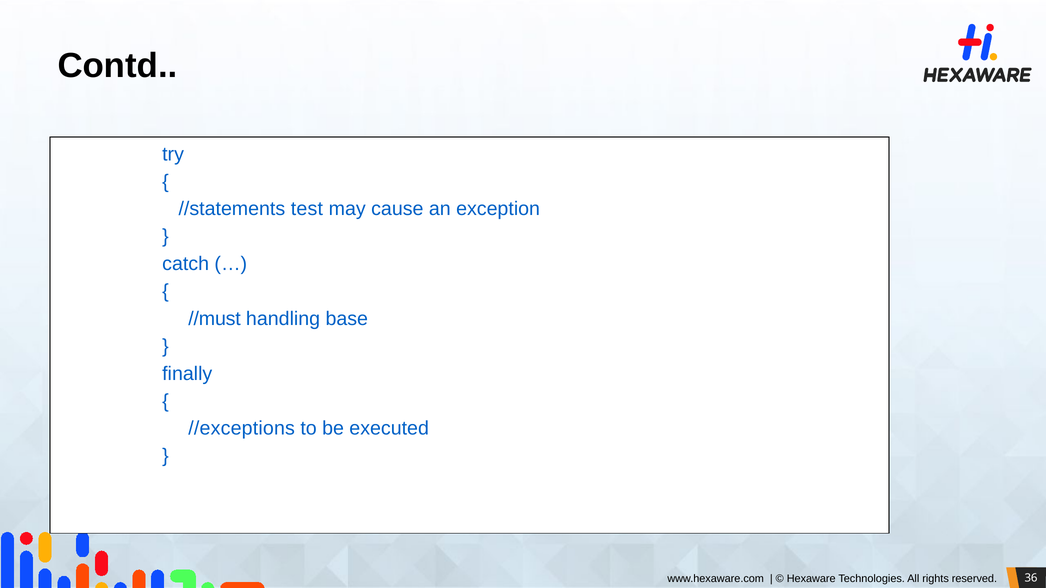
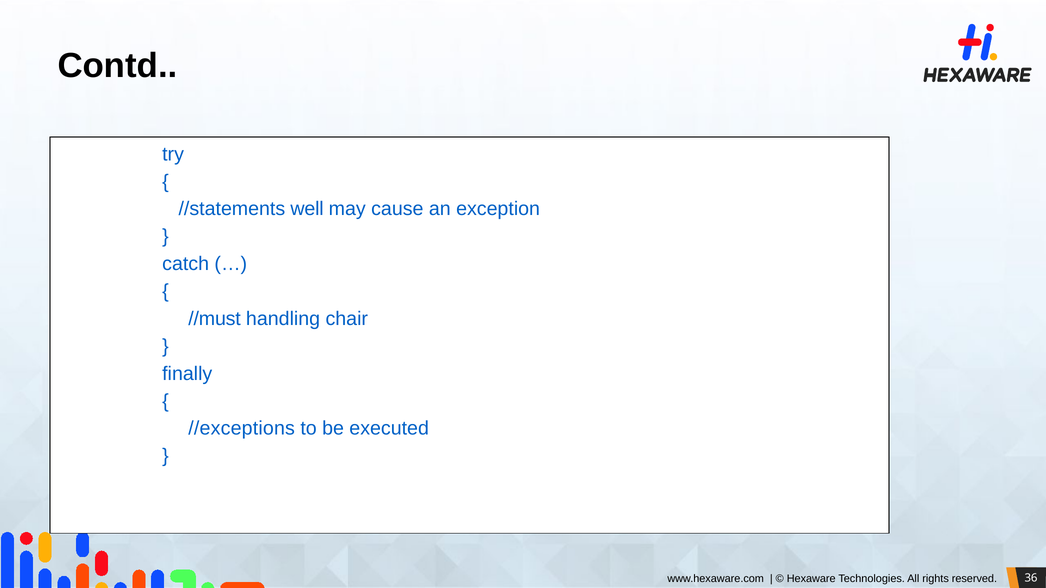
test: test -> well
base: base -> chair
